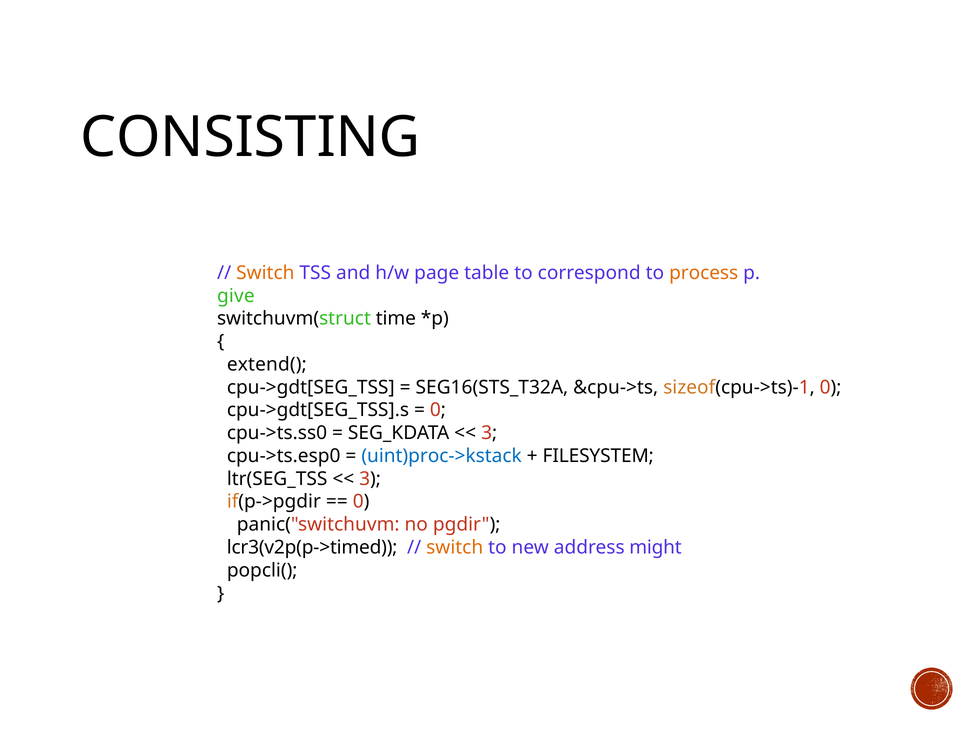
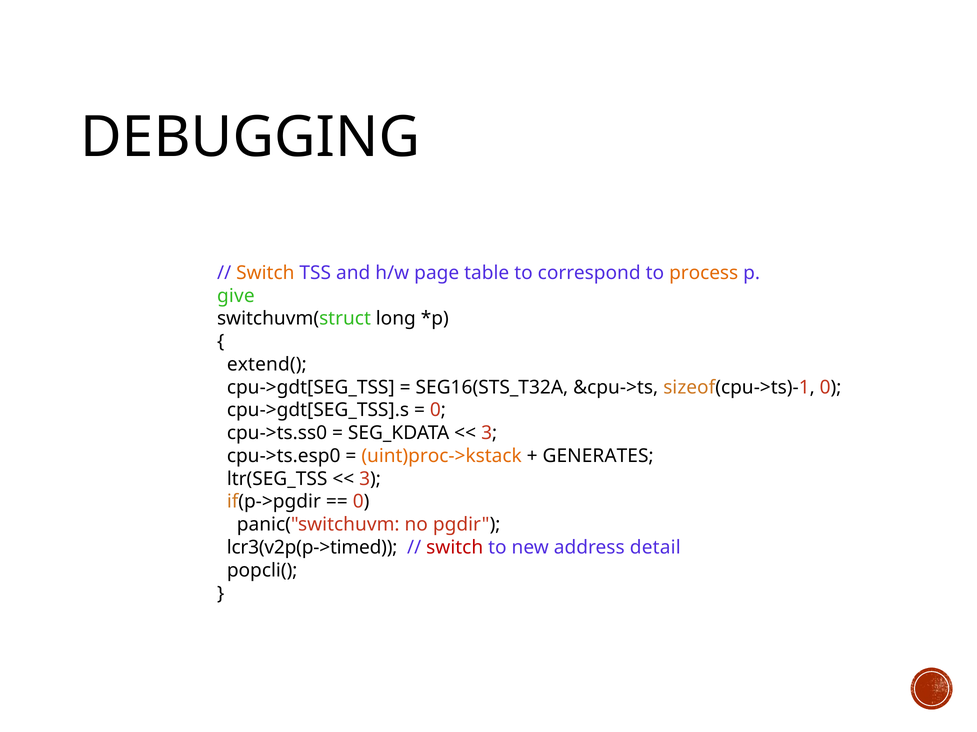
CONSISTING: CONSISTING -> DEBUGGING
time: time -> long
uint)proc->kstack colour: blue -> orange
FILESYSTEM: FILESYSTEM -> GENERATES
switch at (455, 548) colour: orange -> red
might: might -> detail
